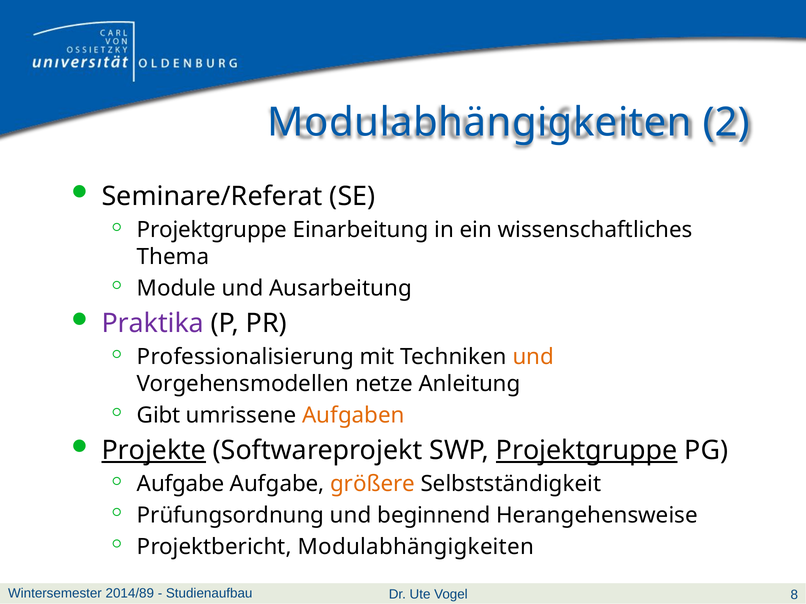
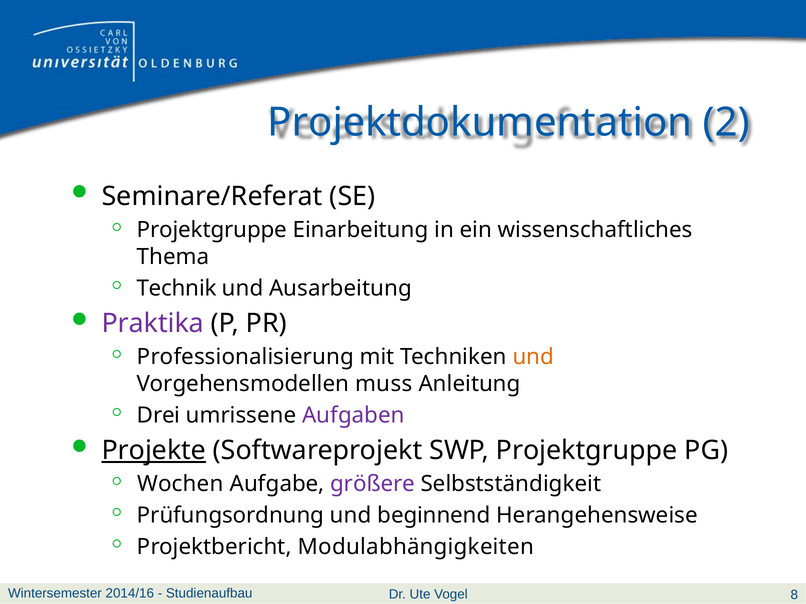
Modulabhängigkeiten at (480, 122): Modulabhängigkeiten -> Projektdokumentation
Module: Module -> Technik
netze: netze -> muss
Gibt: Gibt -> Drei
Aufgaben colour: orange -> purple
Projektgruppe at (587, 451) underline: present -> none
Aufgabe at (181, 484): Aufgabe -> Wochen
größere colour: orange -> purple
2014/89: 2014/89 -> 2014/16
